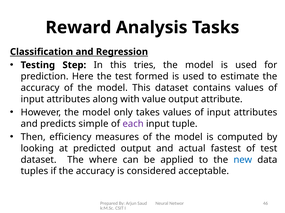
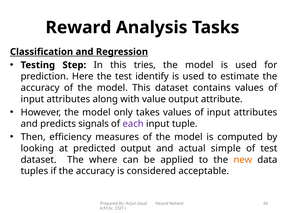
formed: formed -> identify
simple: simple -> signals
fastest: fastest -> simple
new colour: blue -> orange
